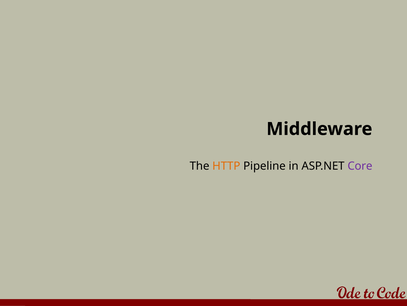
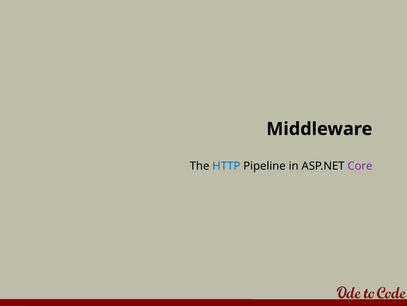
HTTP colour: orange -> blue
